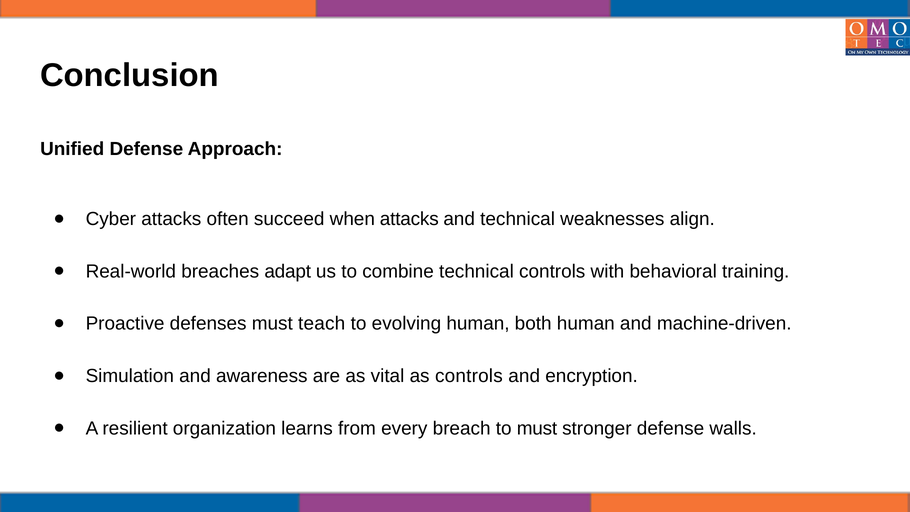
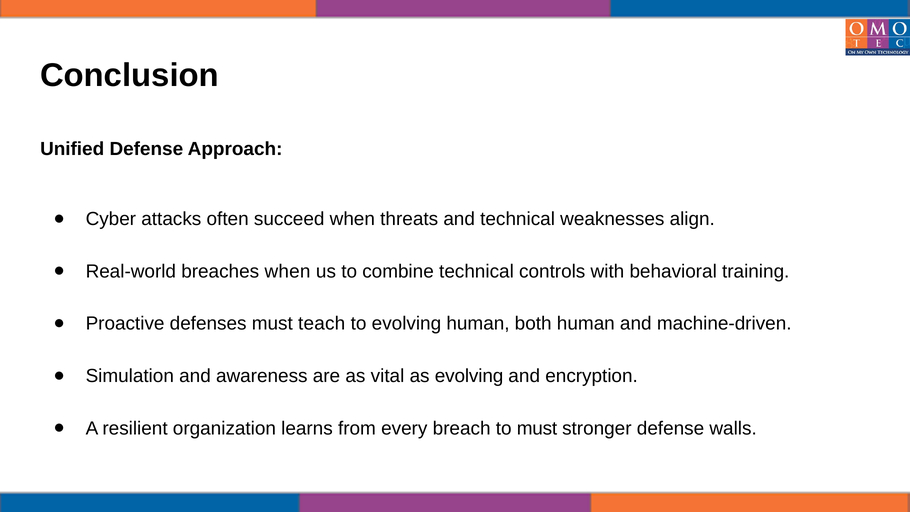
when attacks: attacks -> threats
breaches adapt: adapt -> when
as controls: controls -> evolving
